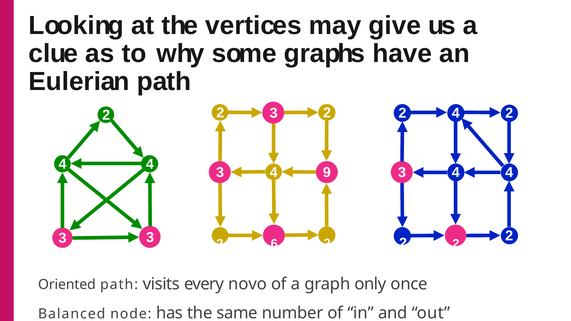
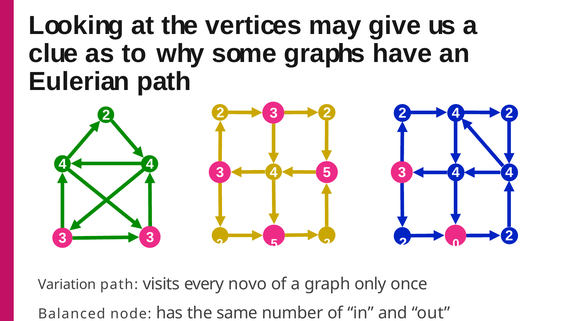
3 9: 9 -> 5
2 6: 6 -> 5
2 2 2: 2 -> 0
Oriented: Oriented -> Variation
